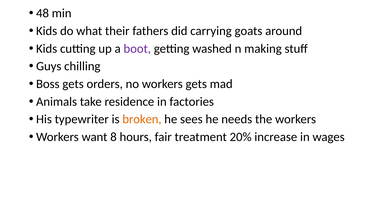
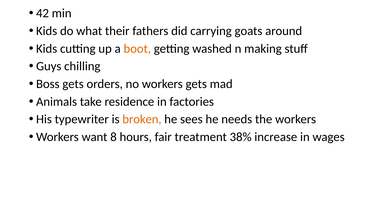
48: 48 -> 42
boot colour: purple -> orange
20%: 20% -> 38%
